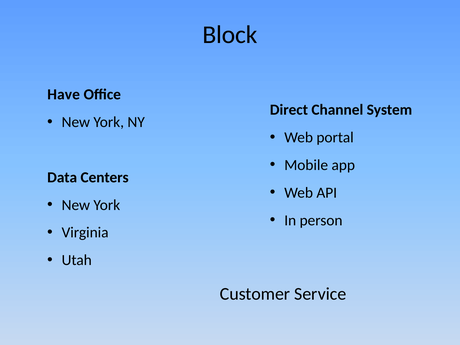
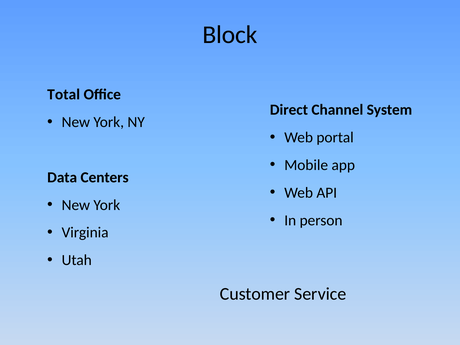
Have: Have -> Total
